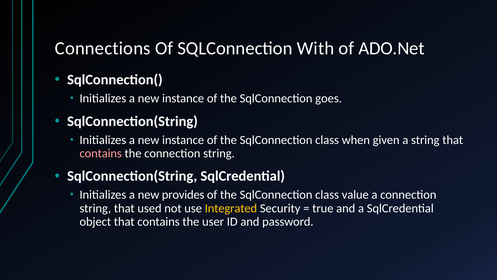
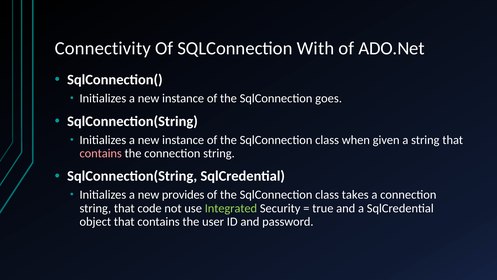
Connections: Connections -> Connectivity
value: value -> takes
used: used -> code
Integrated colour: yellow -> light green
